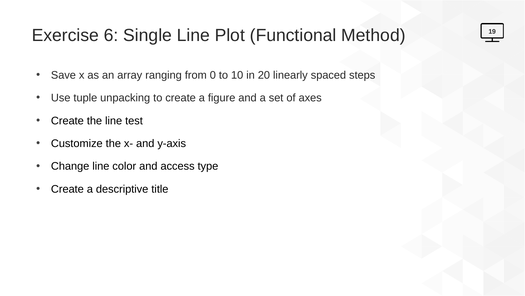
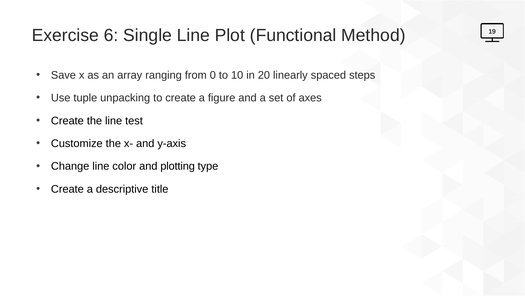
access: access -> plotting
